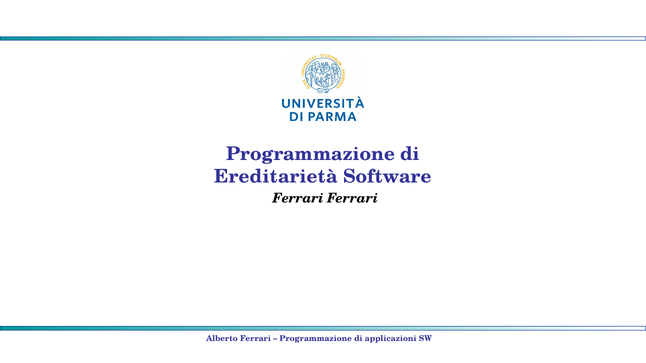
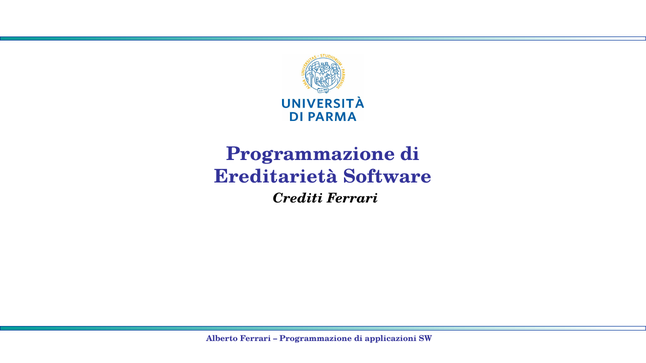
Ferrari at (298, 199): Ferrari -> Crediti
